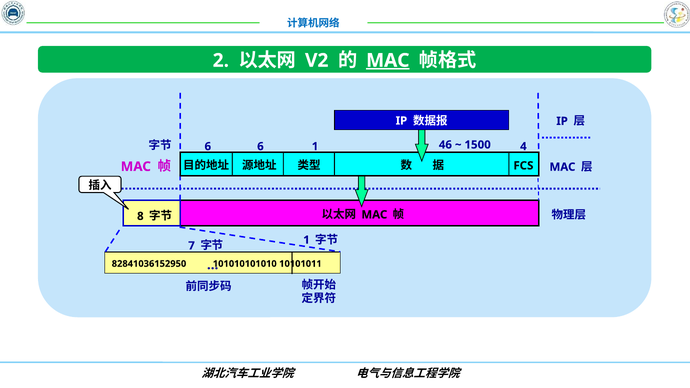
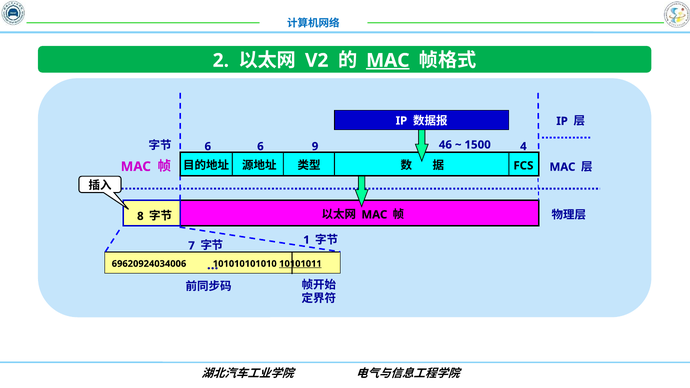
6 1: 1 -> 9
82841036152950: 82841036152950 -> 69620924034006
10101011 underline: none -> present
